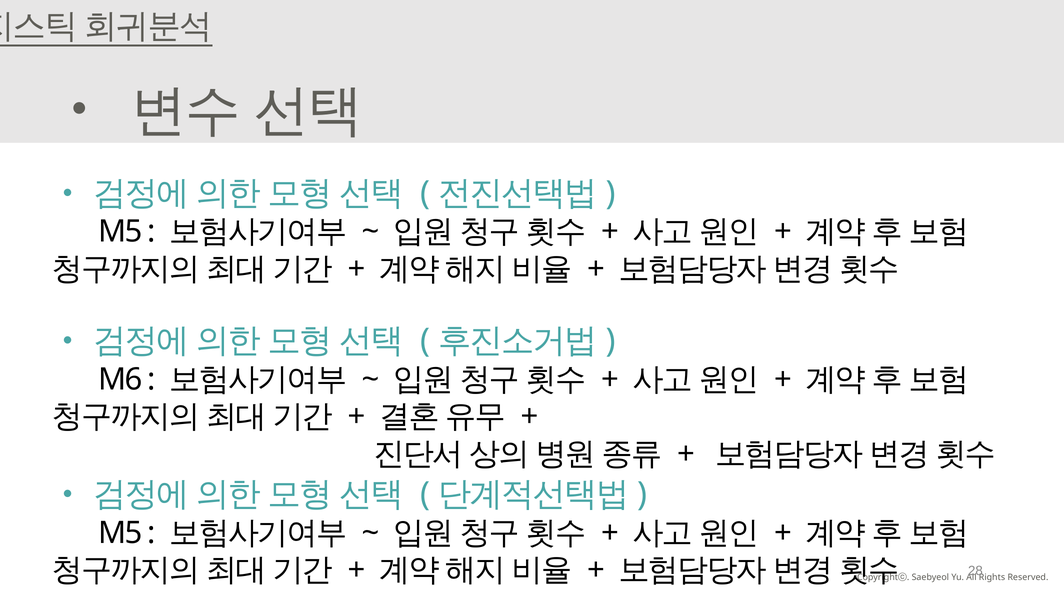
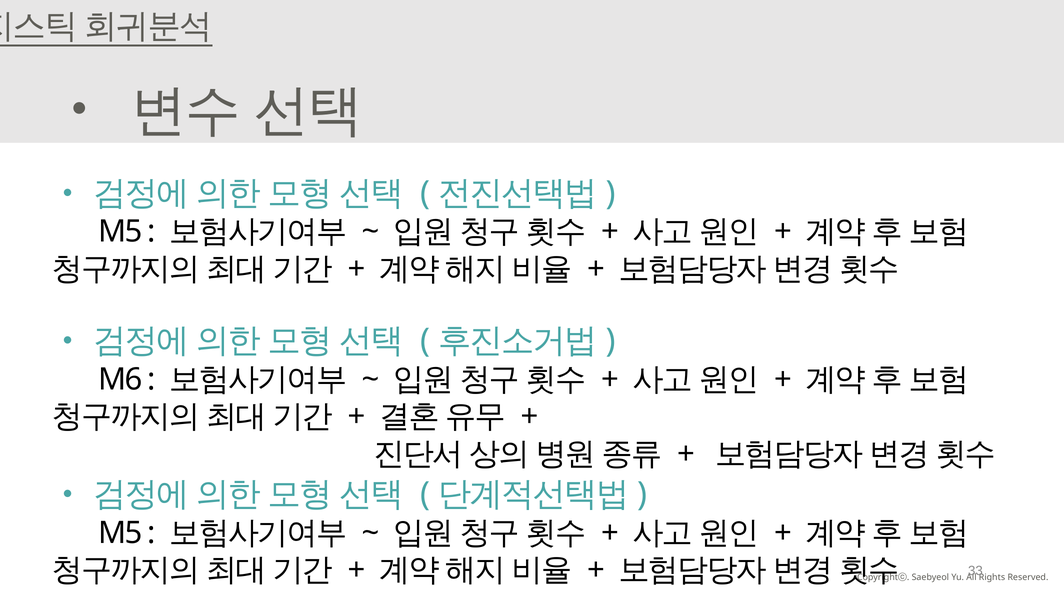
28: 28 -> 33
